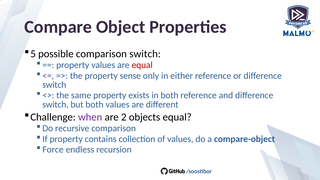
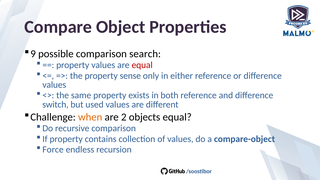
5: 5 -> 9
comparison switch: switch -> search
switch at (54, 85): switch -> values
but both: both -> used
when colour: purple -> orange
